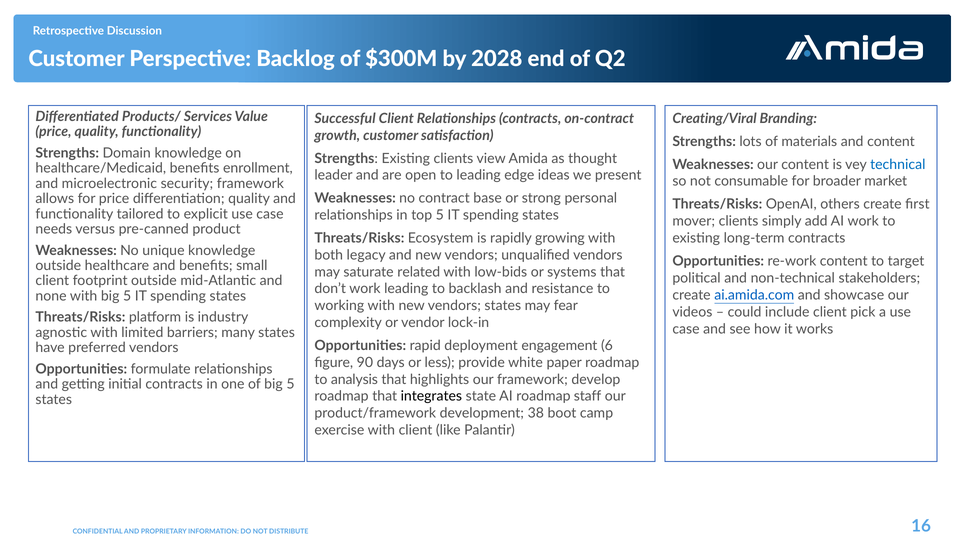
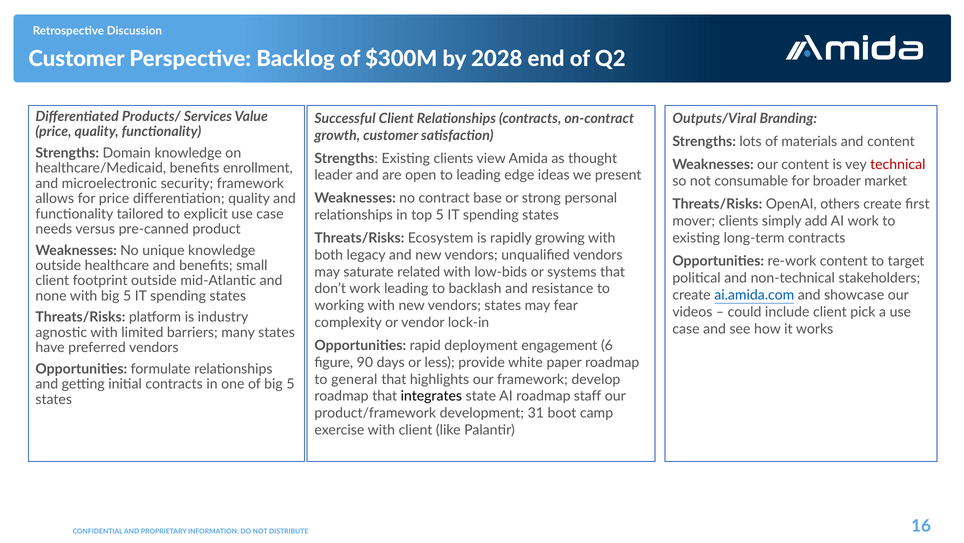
Creating/Viral: Creating/Viral -> Outputs/Viral
technical colour: blue -> red
analysis: analysis -> general
38: 38 -> 31
